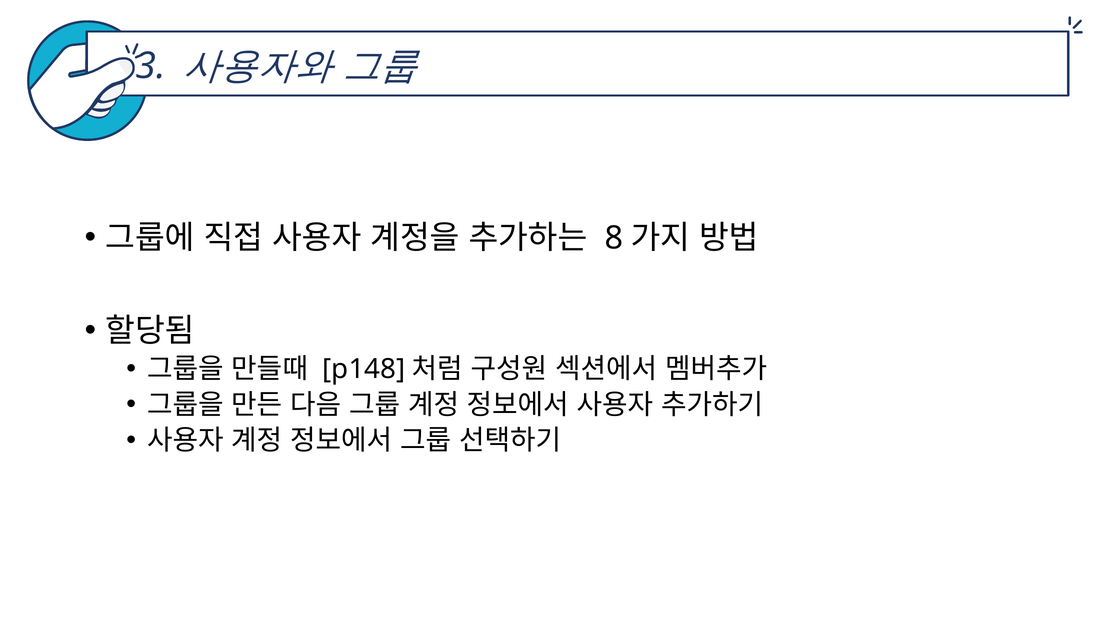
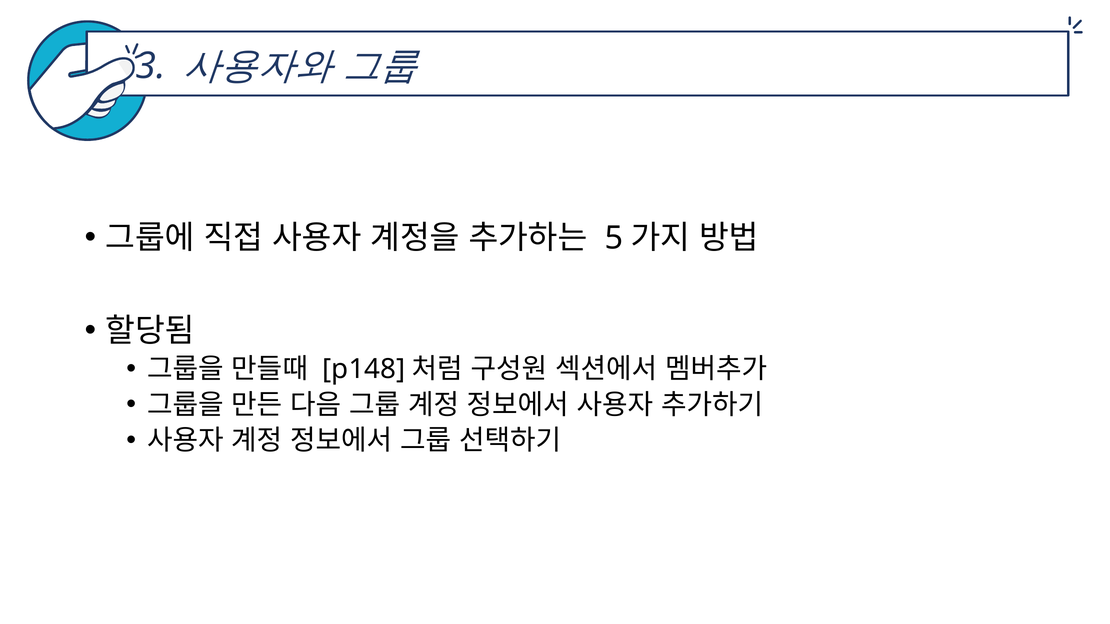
8: 8 -> 5
